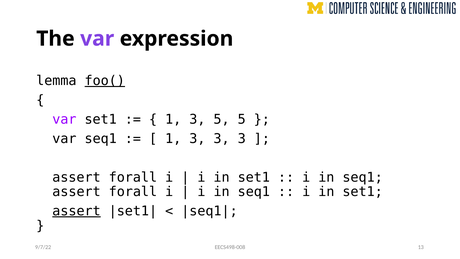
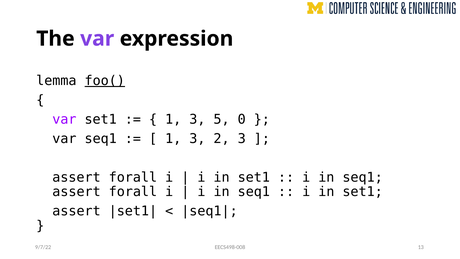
5 5: 5 -> 0
1 3 3: 3 -> 2
assert at (77, 211) underline: present -> none
